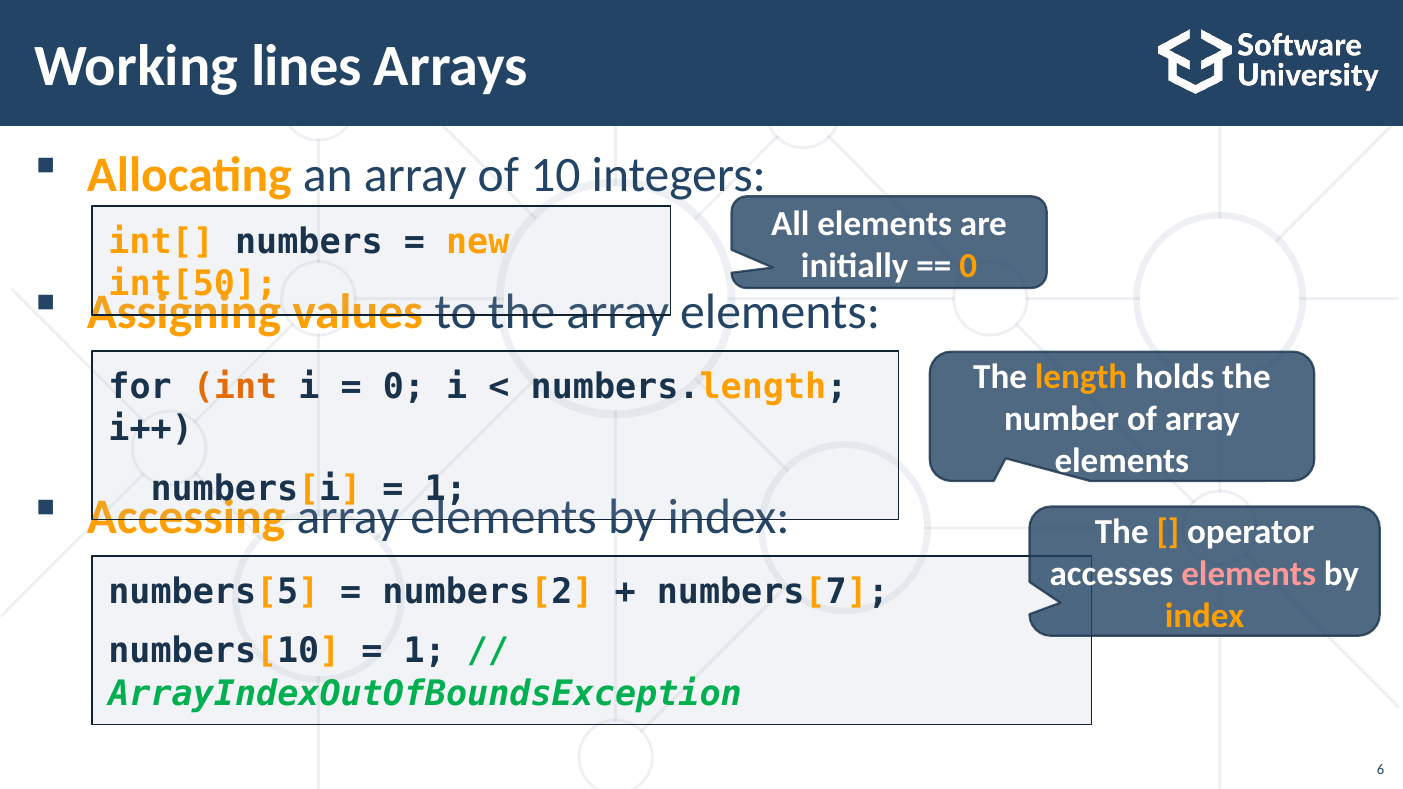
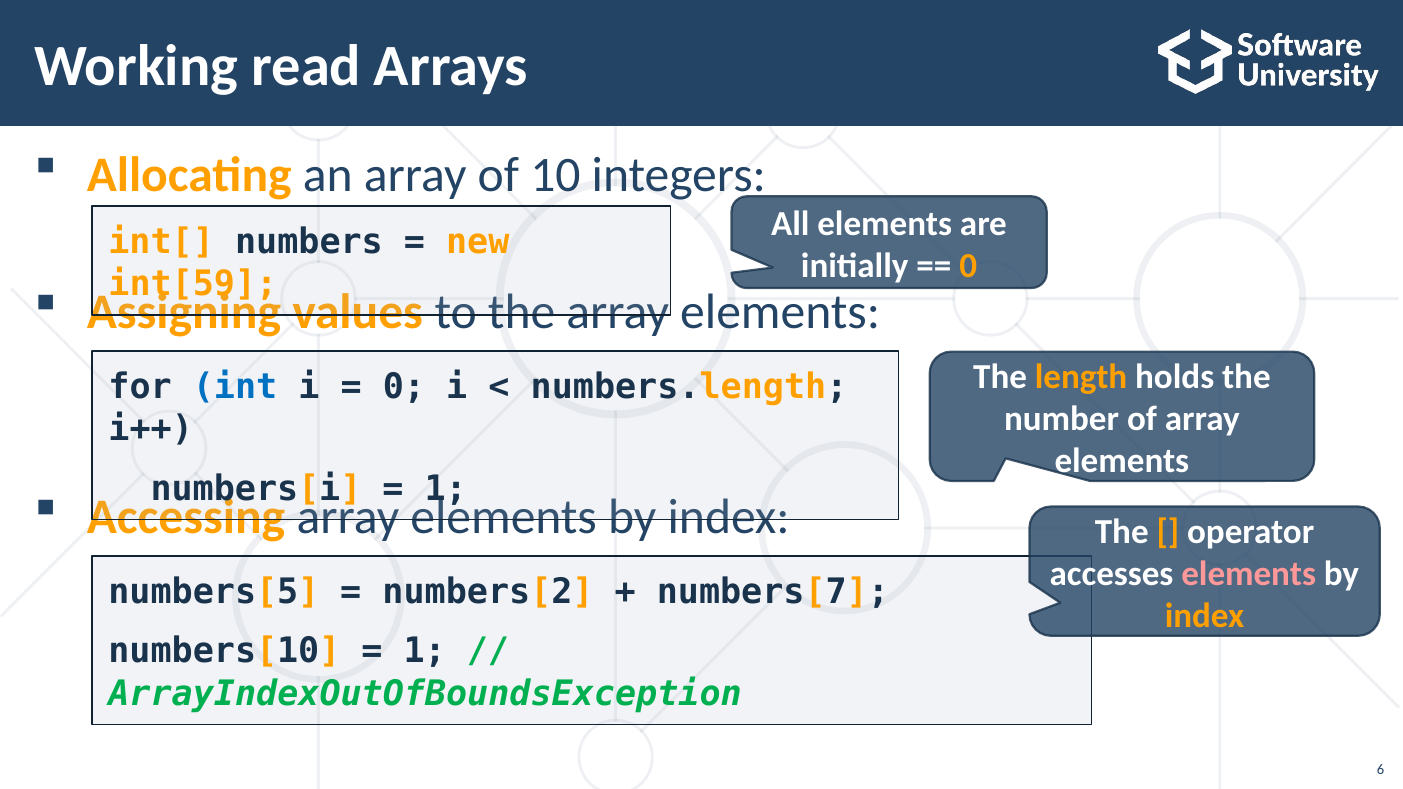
lines: lines -> read
int[50: int[50 -> int[59
int colour: orange -> blue
